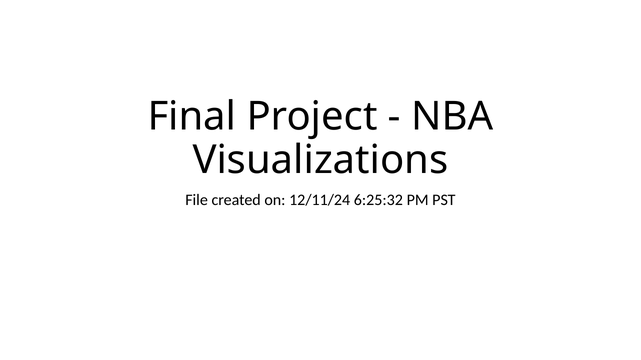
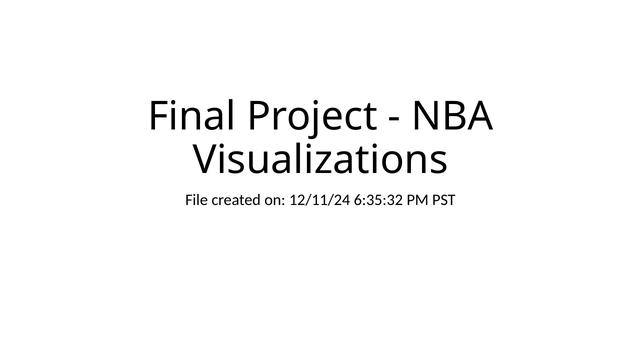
6:25:32: 6:25:32 -> 6:35:32
